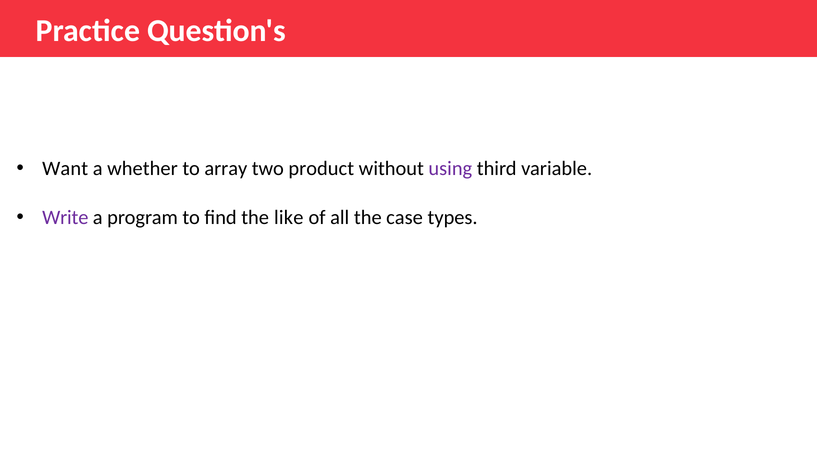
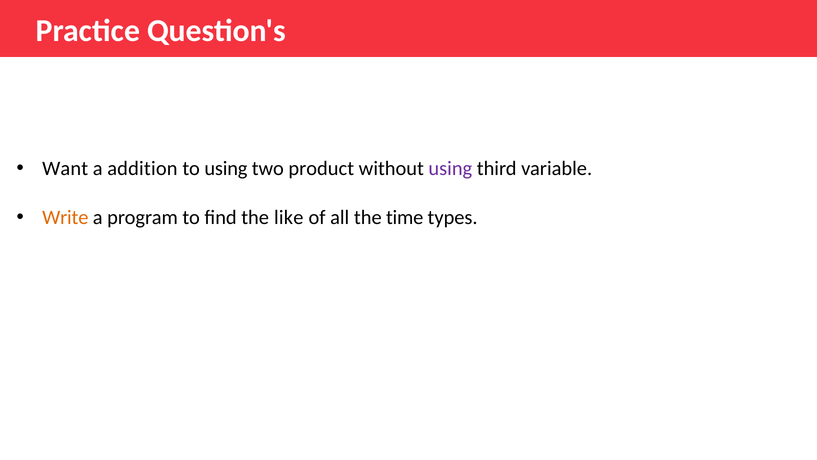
whether: whether -> addition
to array: array -> using
Write colour: purple -> orange
case: case -> time
